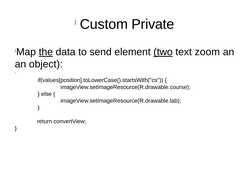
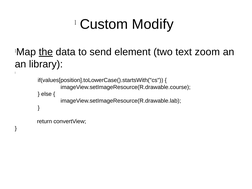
Private: Private -> Modify
two underline: present -> none
object: object -> library
